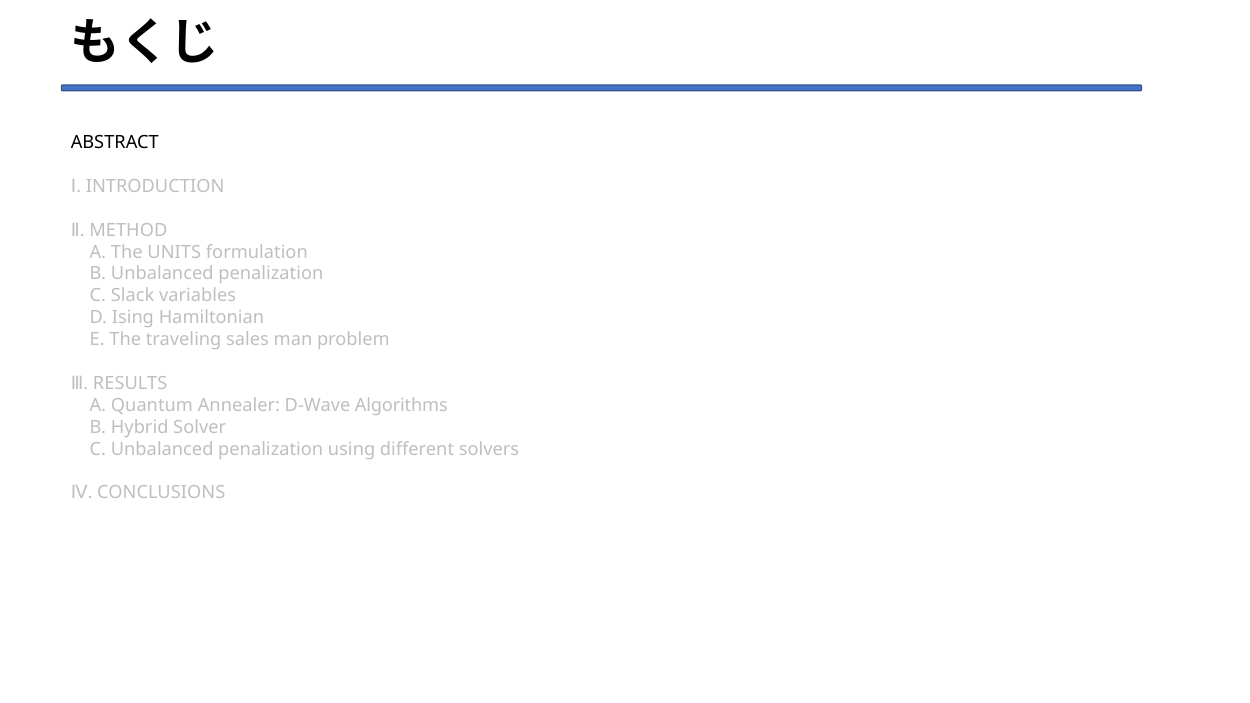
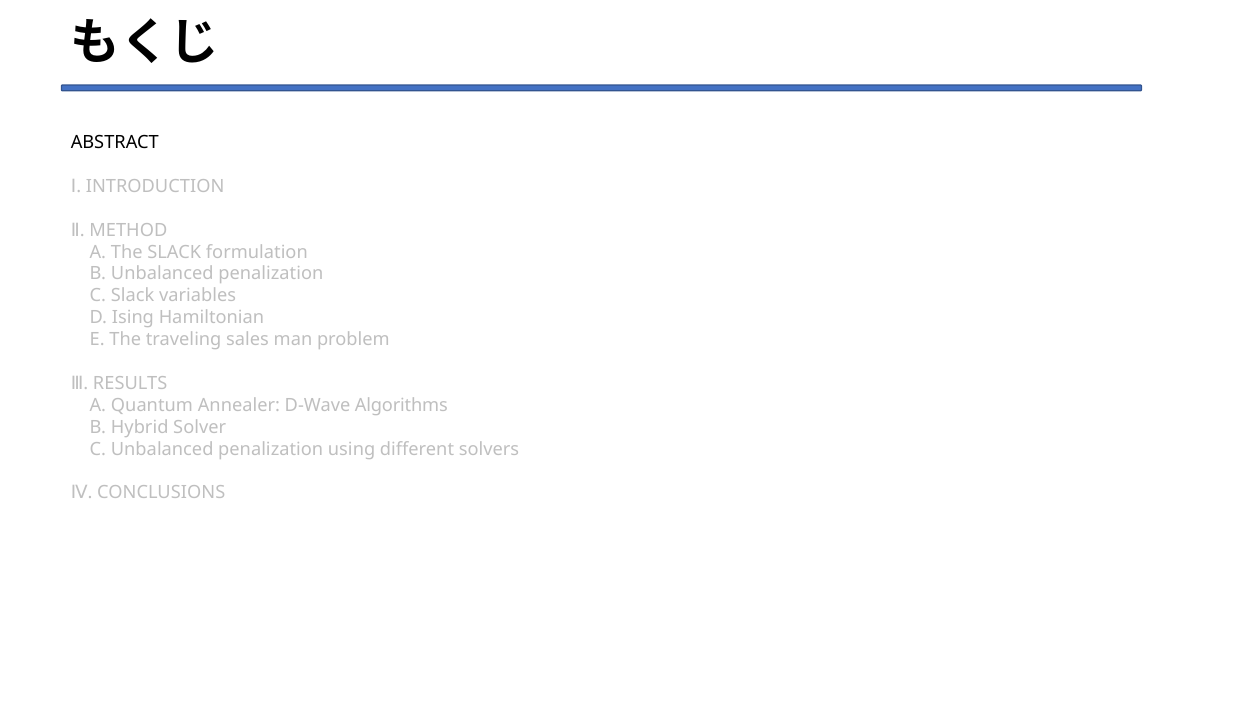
The UNITS: UNITS -> SLACK
